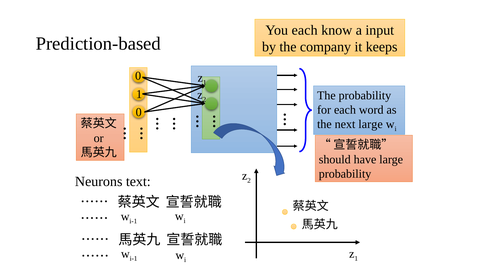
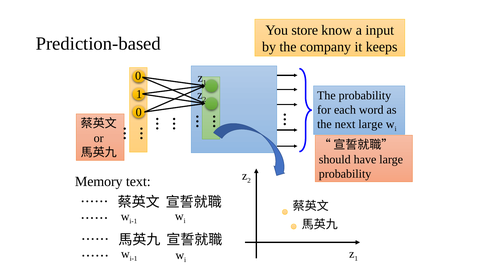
You each: each -> store
Neurons: Neurons -> Memory
